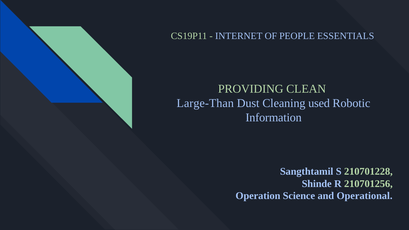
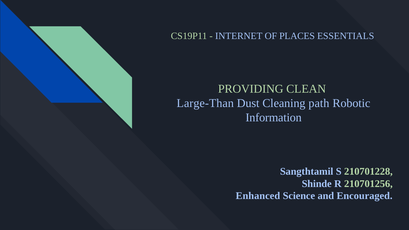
PEOPLE: PEOPLE -> PLACES
used: used -> path
Operation: Operation -> Enhanced
Operational: Operational -> Encouraged
